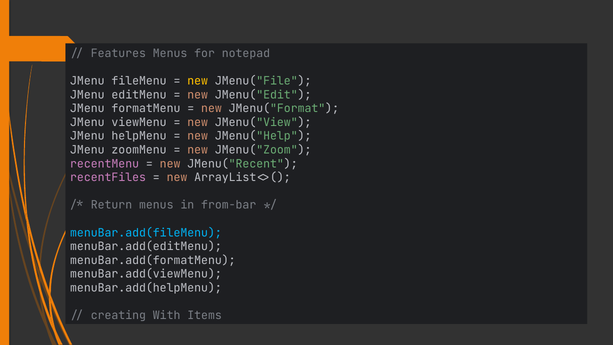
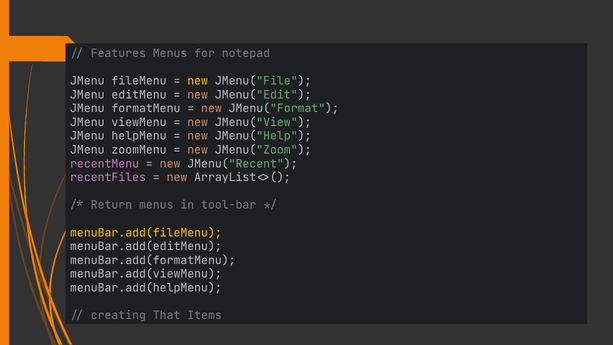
from-bar: from-bar -> tool-bar
menuBar.add(fileMenu colour: light blue -> yellow
With: With -> That
